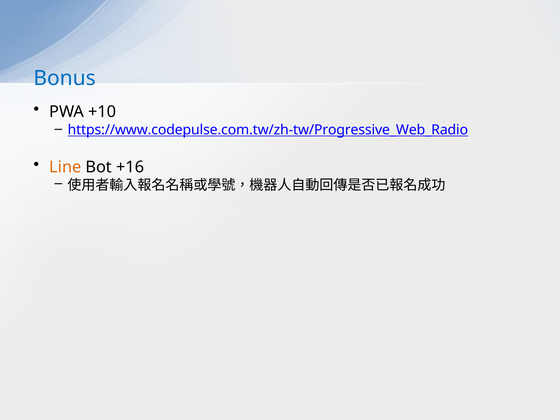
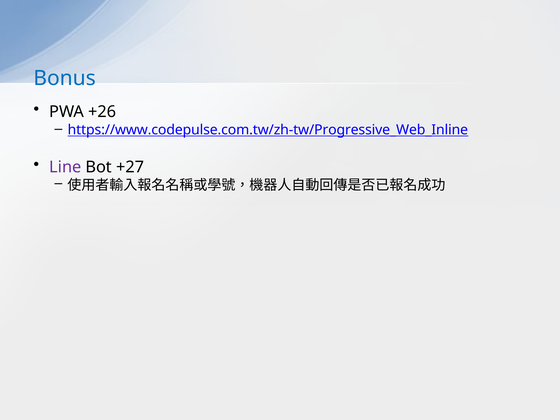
+10: +10 -> +26
https://www.codepulse.com.tw/zh-tw/Progressive_Web_Radio: https://www.codepulse.com.tw/zh-tw/Progressive_Web_Radio -> https://www.codepulse.com.tw/zh-tw/Progressive_Web_Inline
Line colour: orange -> purple
+16: +16 -> +27
